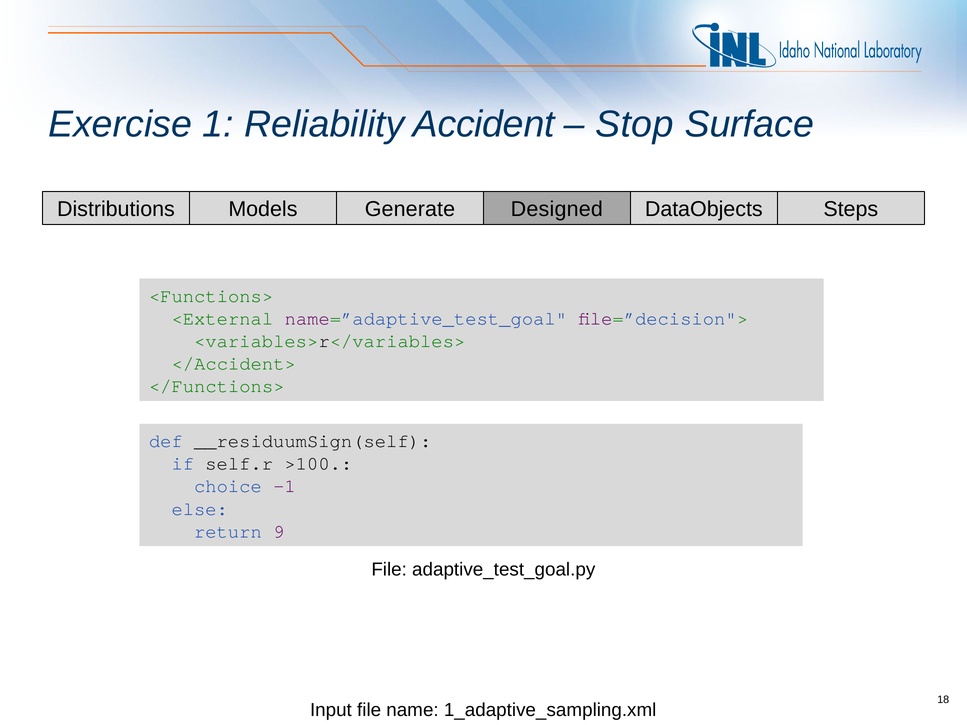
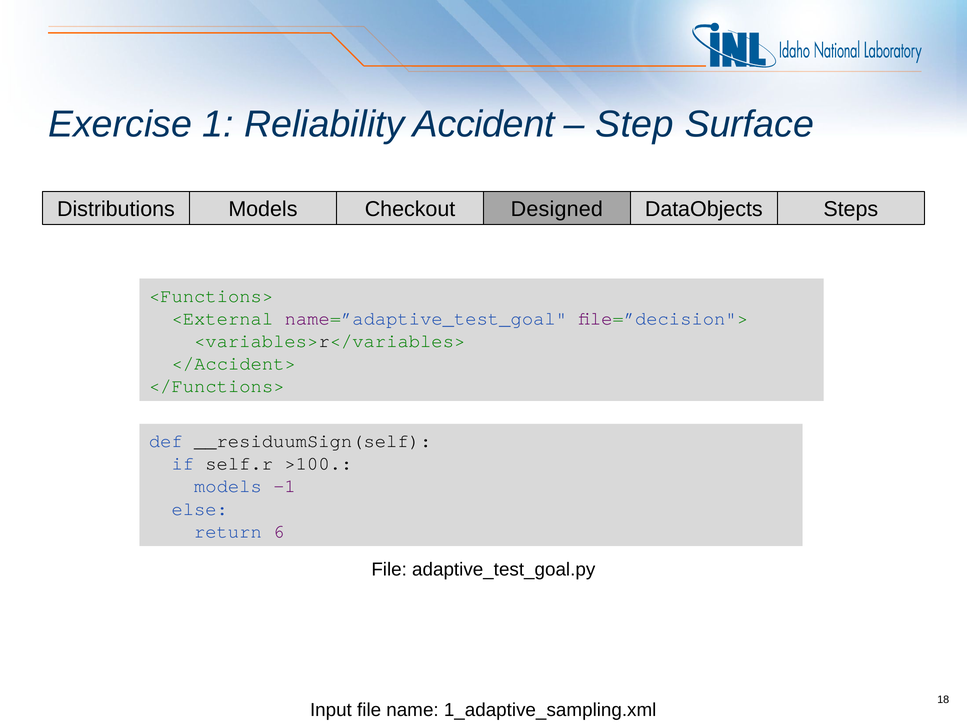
Stop: Stop -> Step
Generate: Generate -> Checkout
choice at (228, 486): choice -> models
9: 9 -> 6
